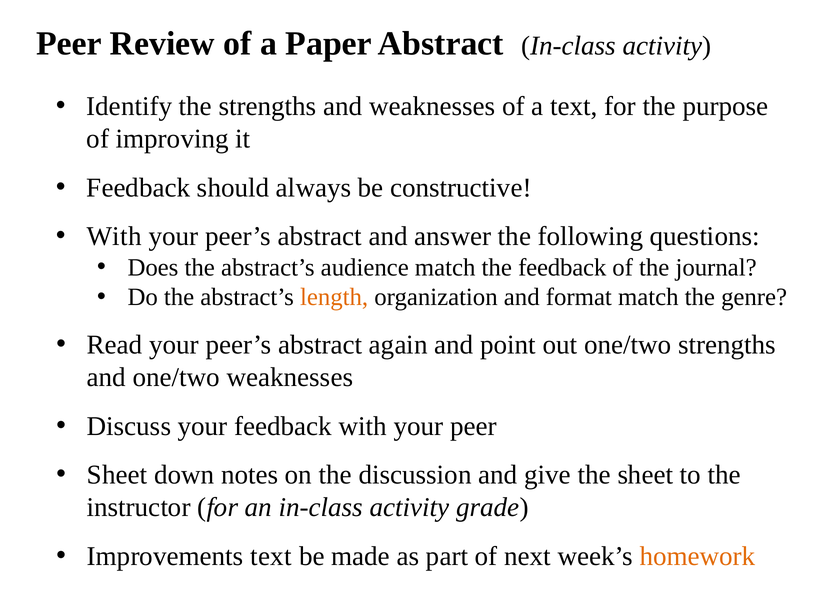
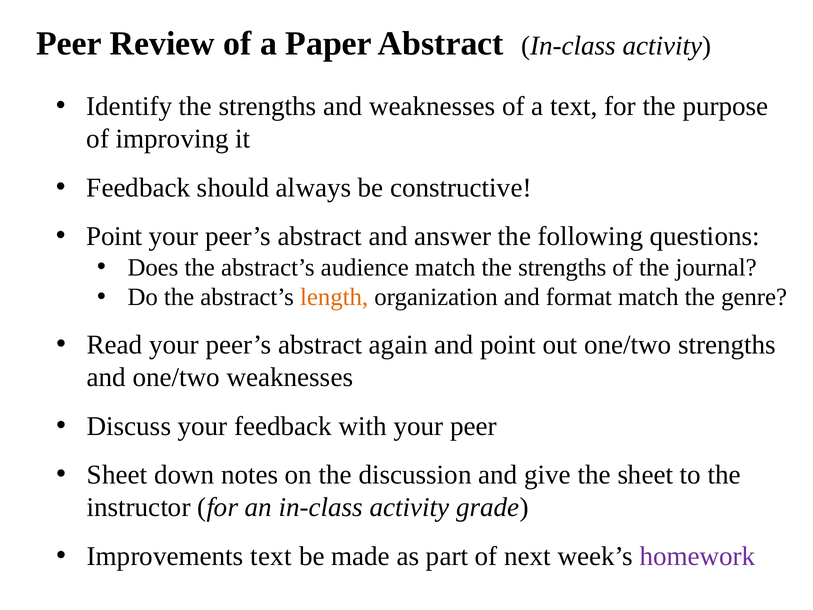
With at (114, 236): With -> Point
match the feedback: feedback -> strengths
homework colour: orange -> purple
